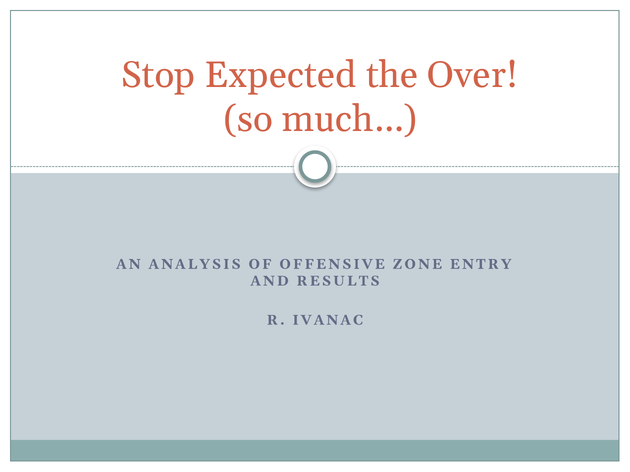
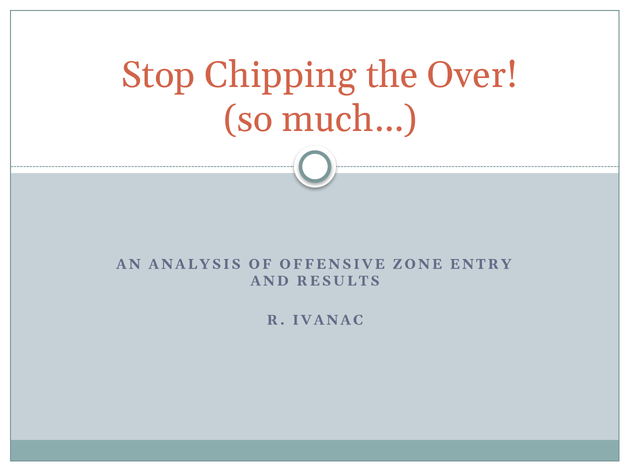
Expected: Expected -> Chipping
